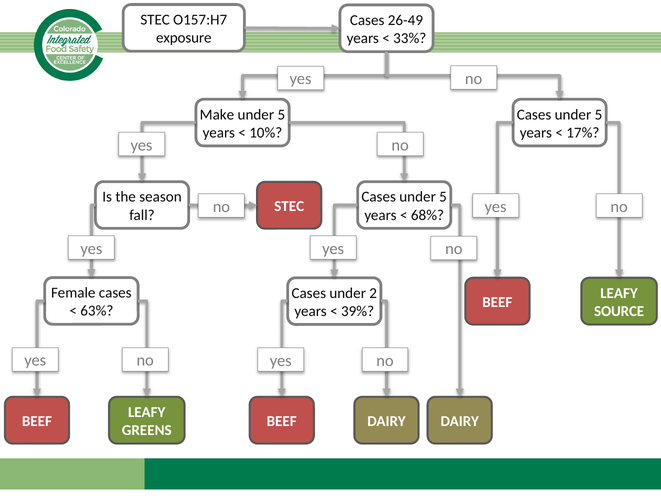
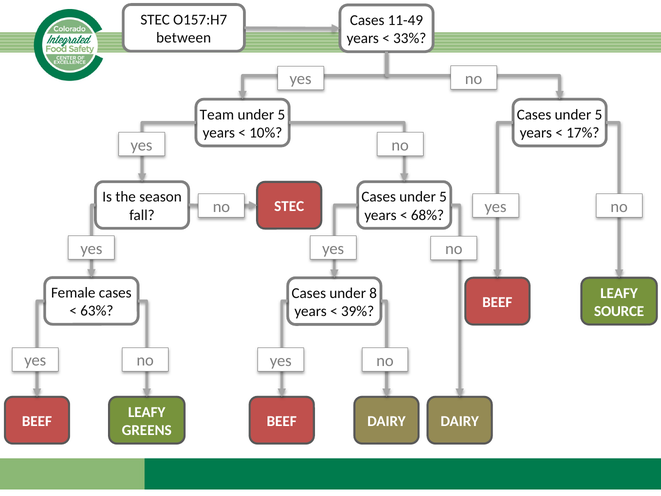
26-49: 26-49 -> 11-49
exposure: exposure -> between
Make: Make -> Team
2: 2 -> 8
